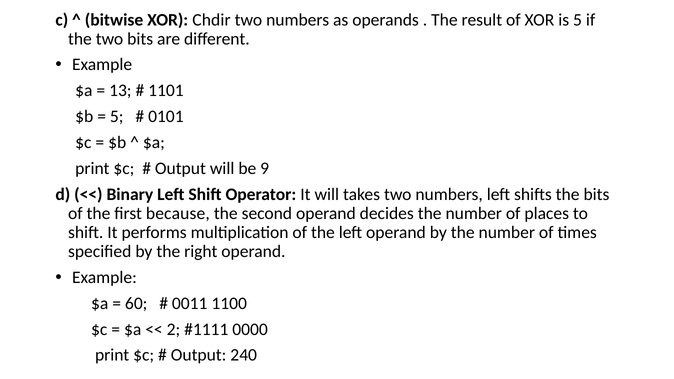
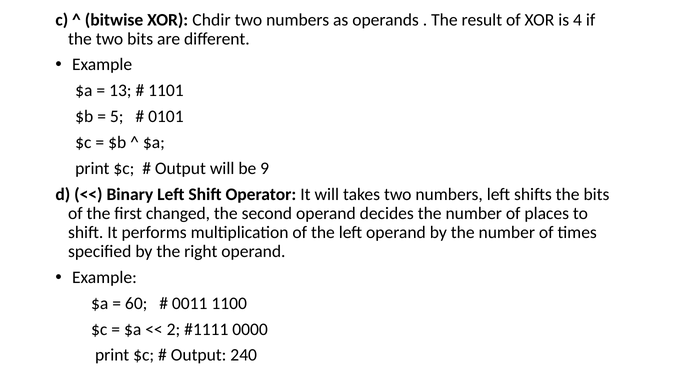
is 5: 5 -> 4
because: because -> changed
